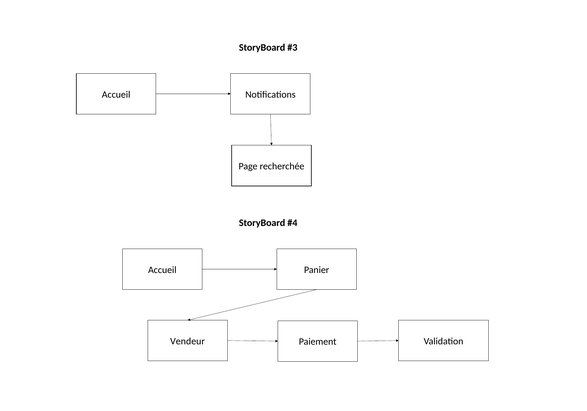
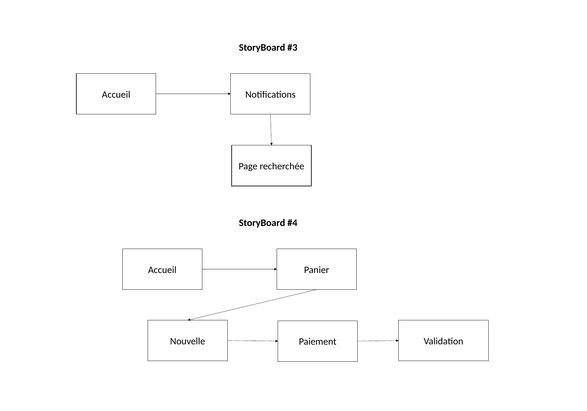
Vendeur: Vendeur -> Nouvelle
